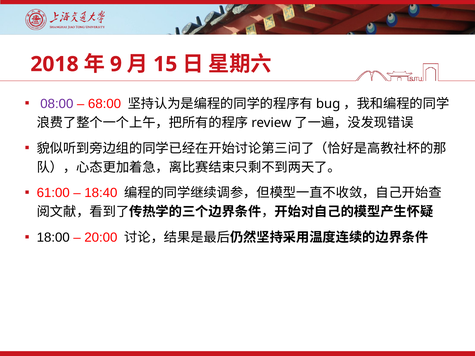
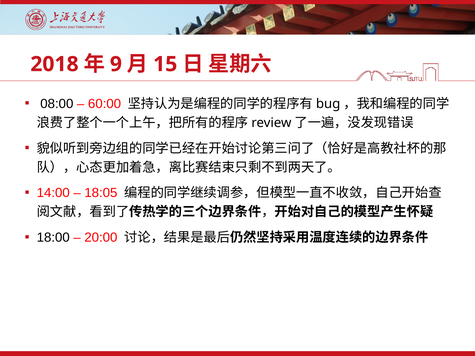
08:00 colour: purple -> black
68:00: 68:00 -> 60:00
61:00: 61:00 -> 14:00
18:40: 18:40 -> 18:05
